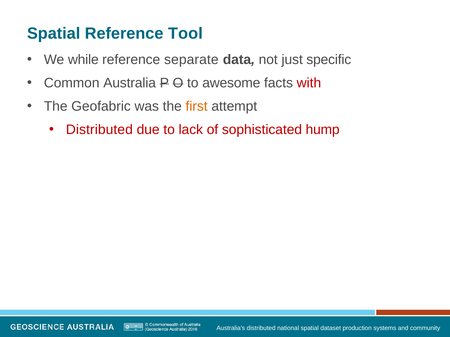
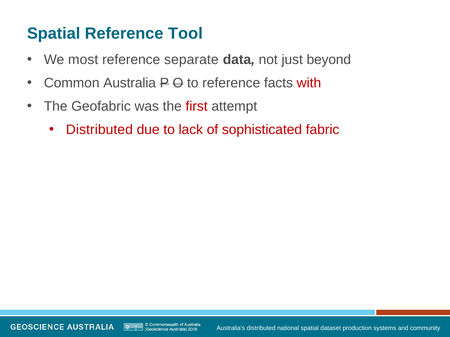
while: while -> most
specific: specific -> beyond
to awesome: awesome -> reference
first colour: orange -> red
hump: hump -> fabric
